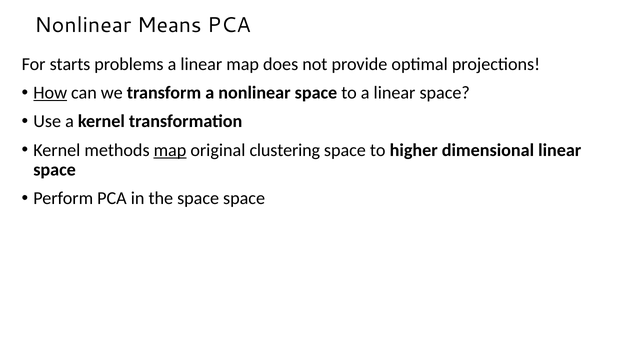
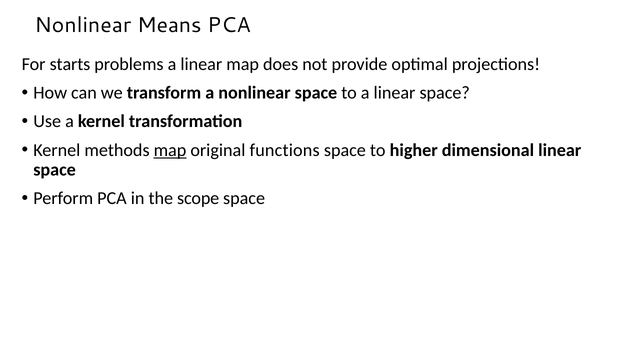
How underline: present -> none
clustering: clustering -> functions
the space: space -> scope
